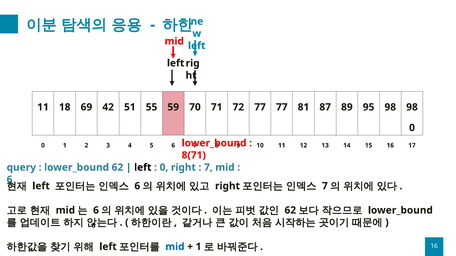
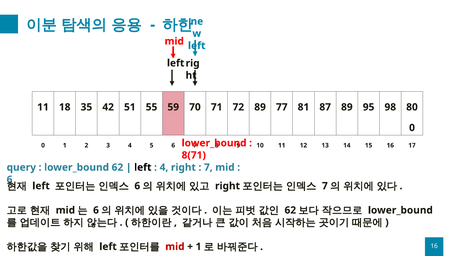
69: 69 -> 35
72 77: 77 -> 89
98 98: 98 -> 80
0 at (164, 168): 0 -> 4
mid at (175, 247) colour: blue -> red
